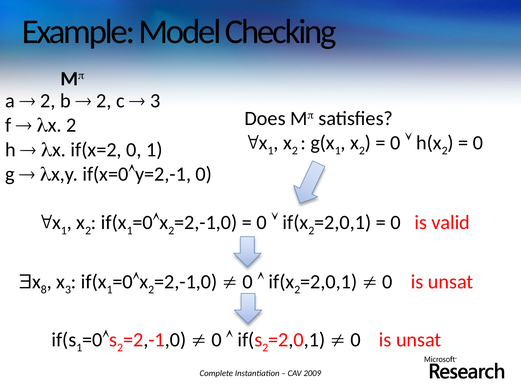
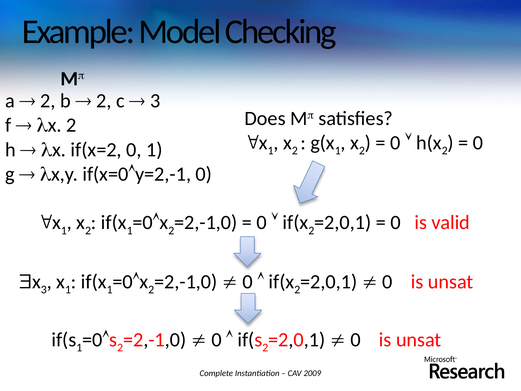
8 at (44, 289): 8 -> 3
3 at (68, 289): 3 -> 1
